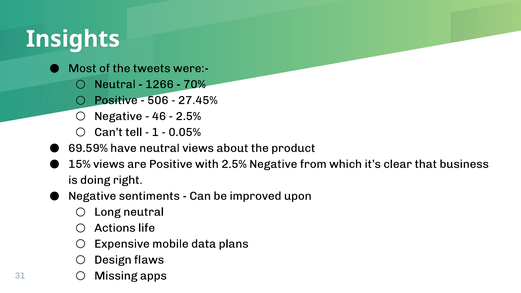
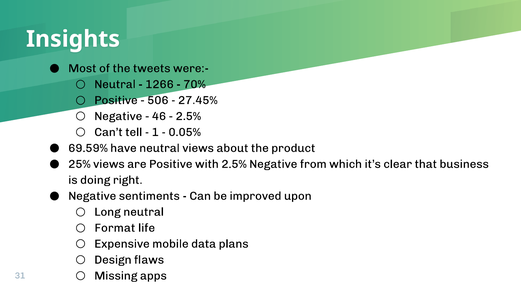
15%: 15% -> 25%
Actions: Actions -> Format
